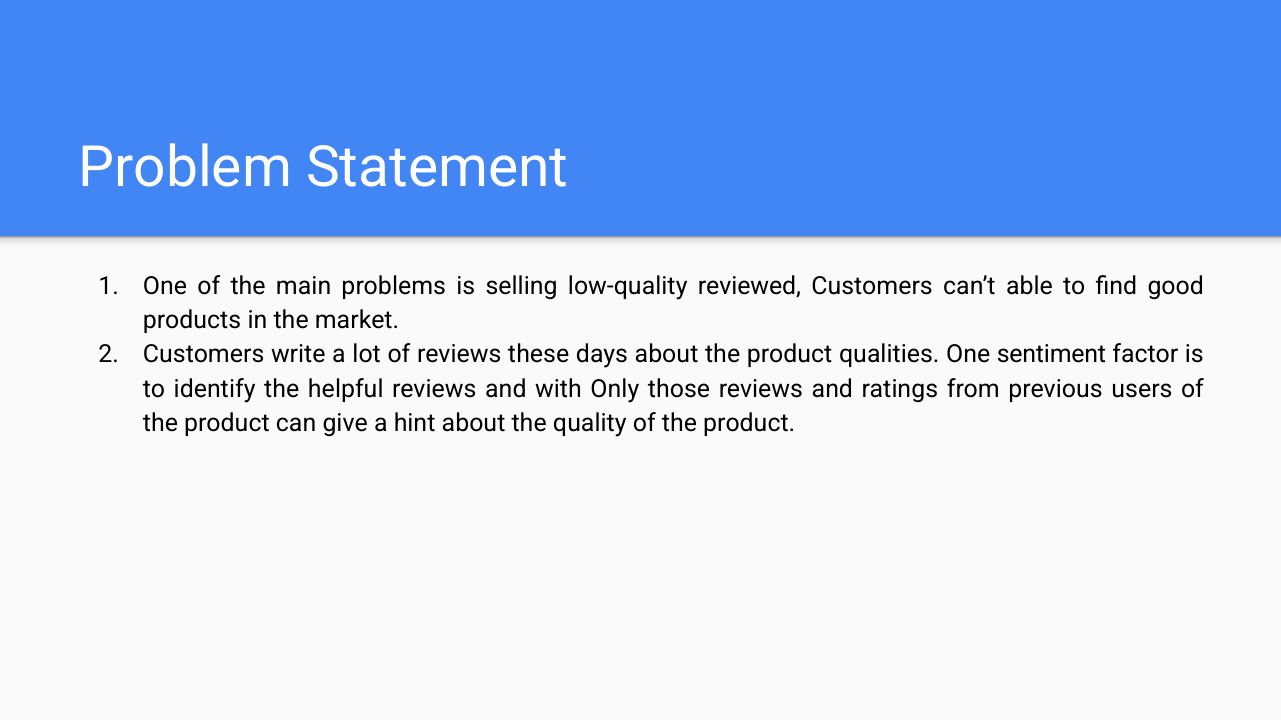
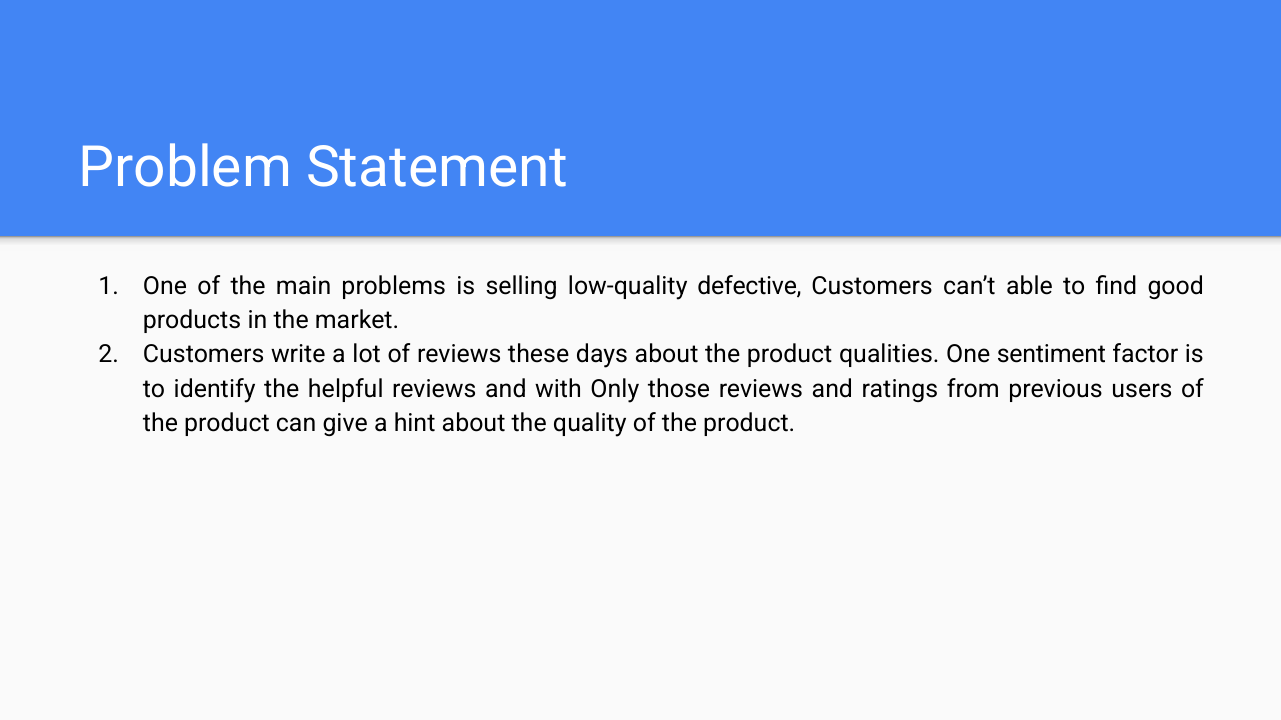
reviewed: reviewed -> defective
